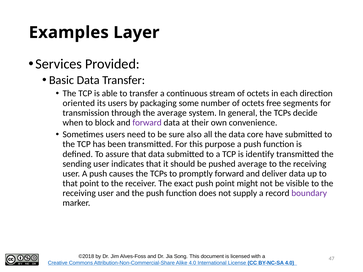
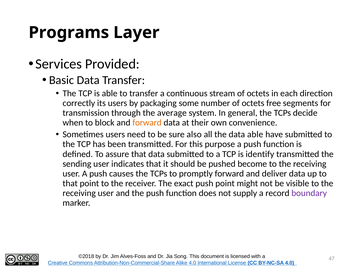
Examples: Examples -> Programs
oriented: oriented -> correctly
forward at (147, 123) colour: purple -> orange
data core: core -> able
pushed average: average -> become
